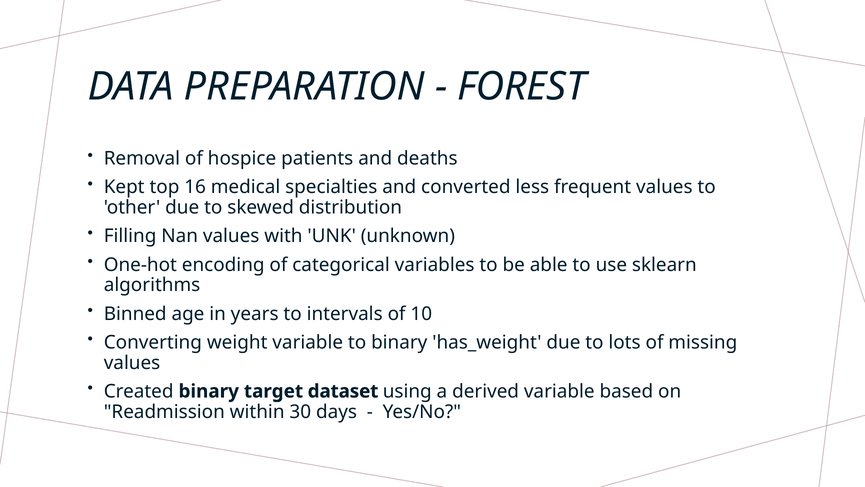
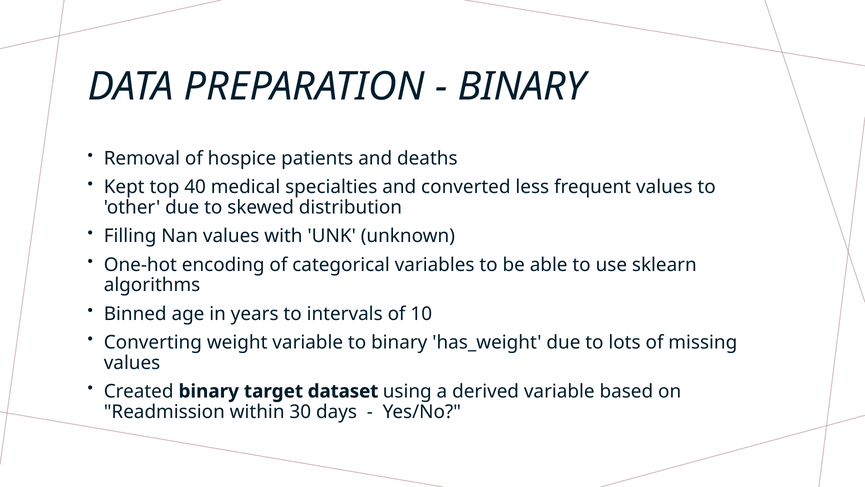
FOREST at (522, 87): FOREST -> BINARY
16: 16 -> 40
